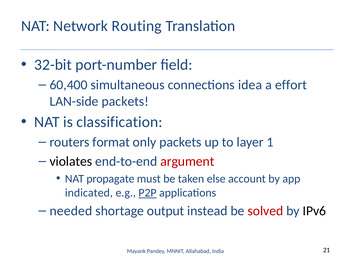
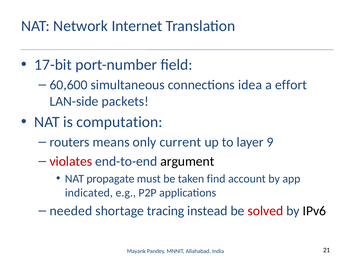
Routing: Routing -> Internet
32-bit: 32-bit -> 17-bit
60,400: 60,400 -> 60,600
classification: classification -> computation
format: format -> means
only packets: packets -> current
1: 1 -> 9
violates colour: black -> red
argument colour: red -> black
else: else -> find
P2P underline: present -> none
output: output -> tracing
